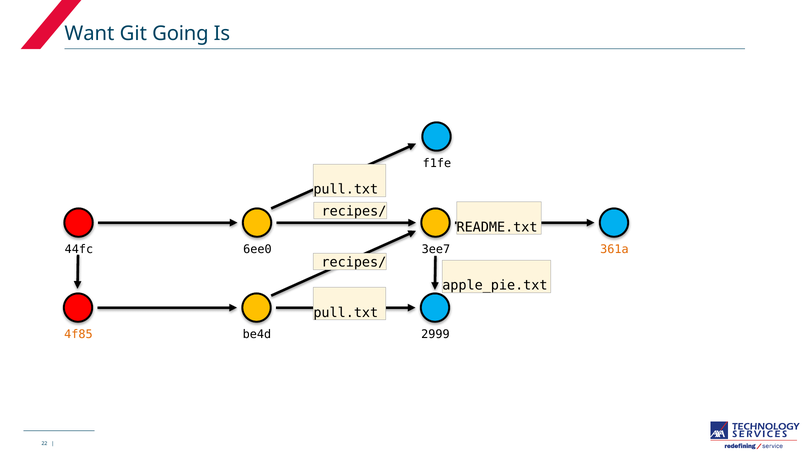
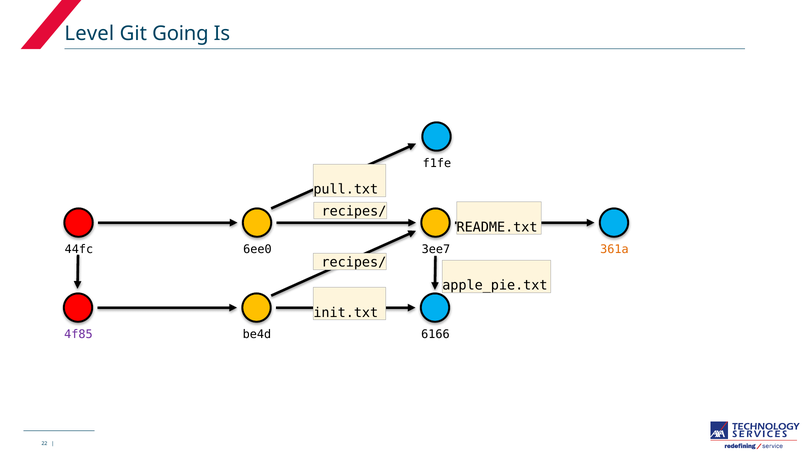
Want: Want -> Level
pull.txt at (346, 312): pull.txt -> init.txt
4f85 colour: orange -> purple
2999: 2999 -> 6166
